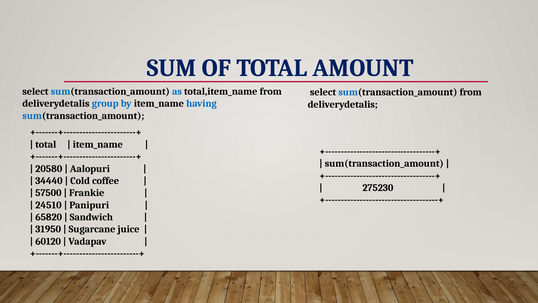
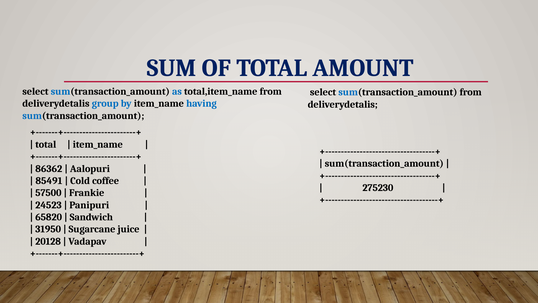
20580: 20580 -> 86362
34440: 34440 -> 85491
24510: 24510 -> 24523
60120: 60120 -> 20128
